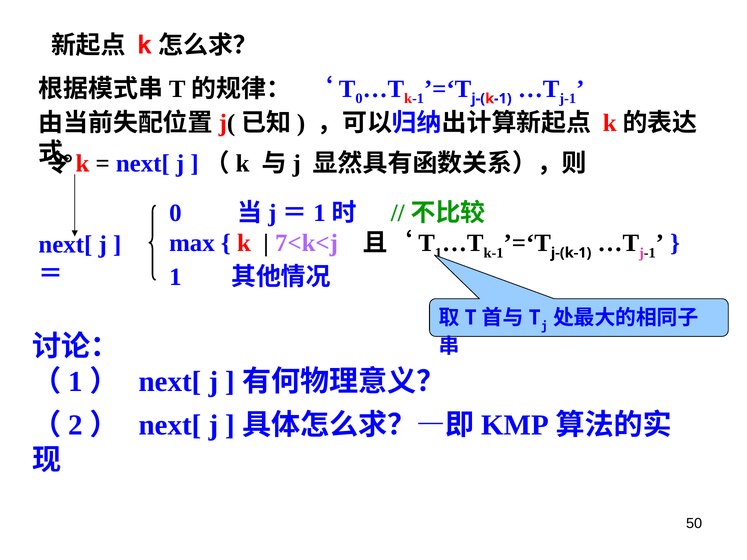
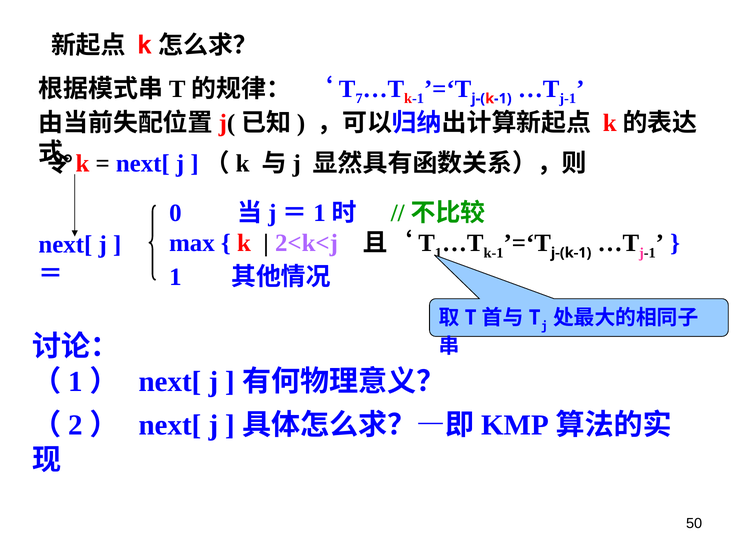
0 at (359, 99): 0 -> 7
7<k<j: 7<k<j -> 2<k<j
